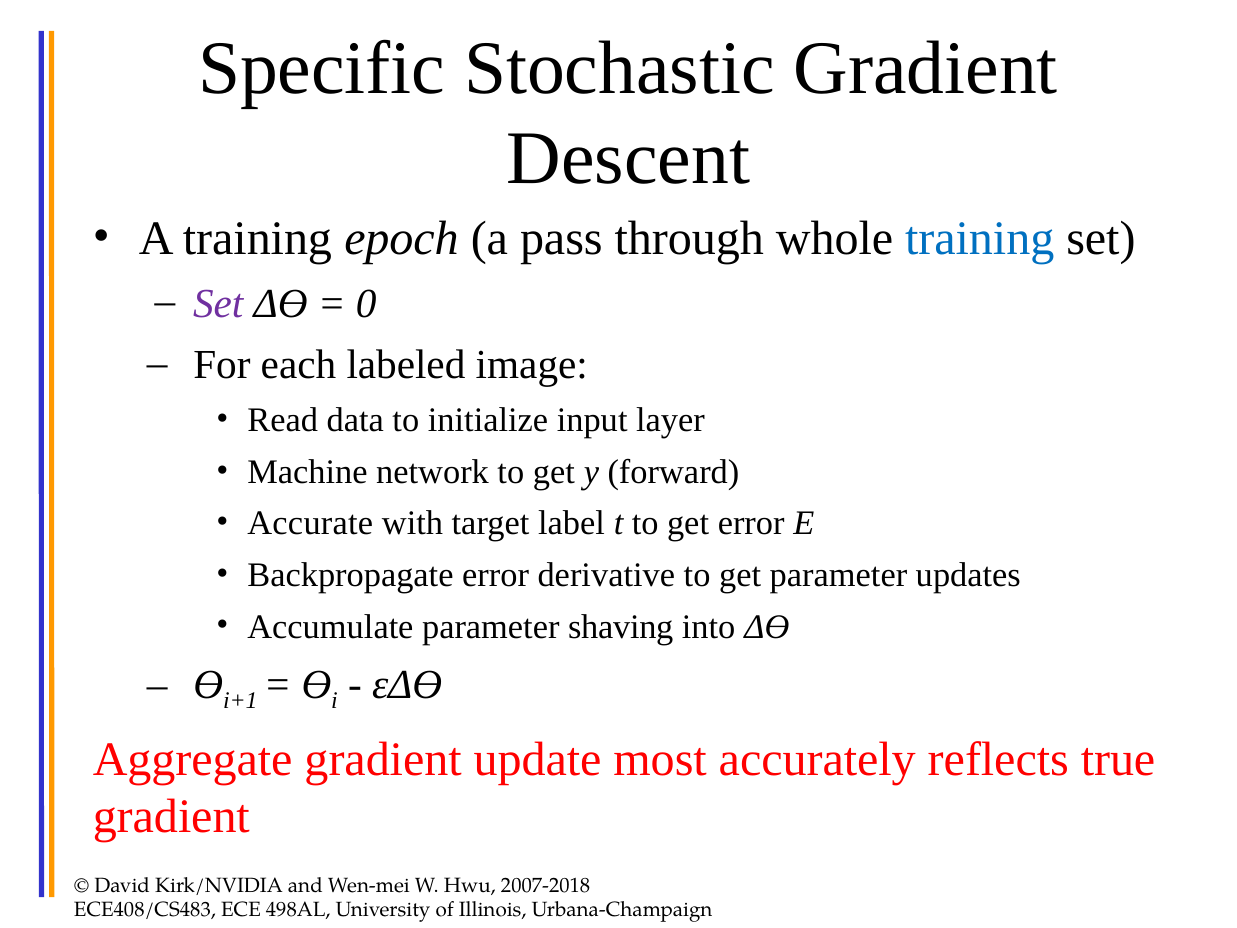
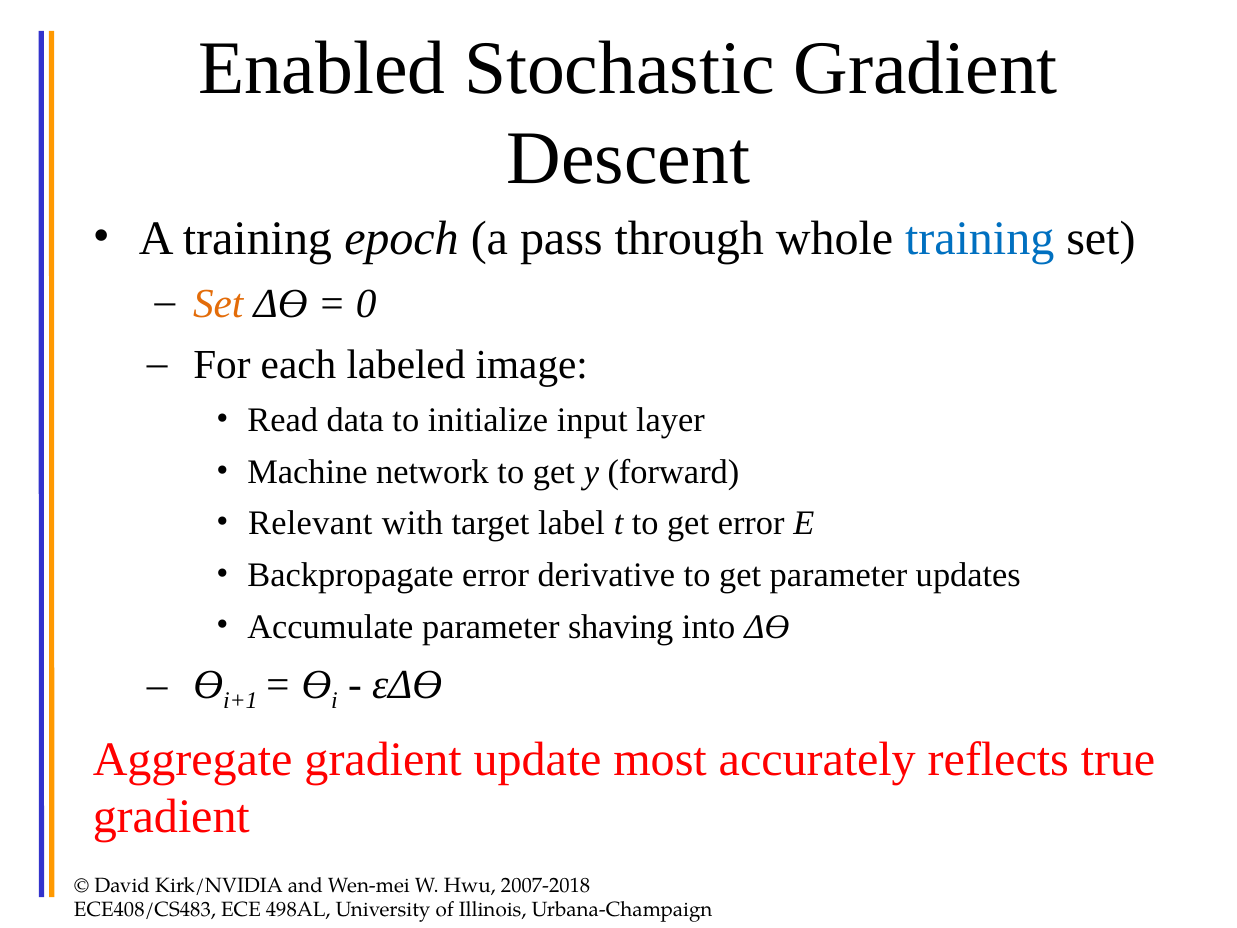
Specific: Specific -> Enabled
Set at (218, 304) colour: purple -> orange
Accurate: Accurate -> Relevant
